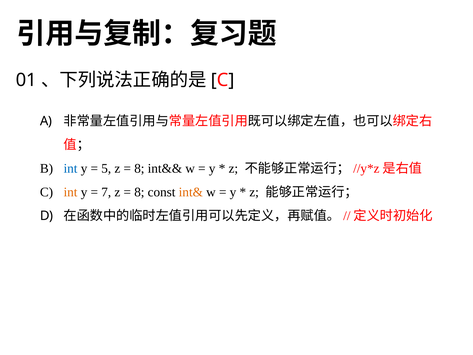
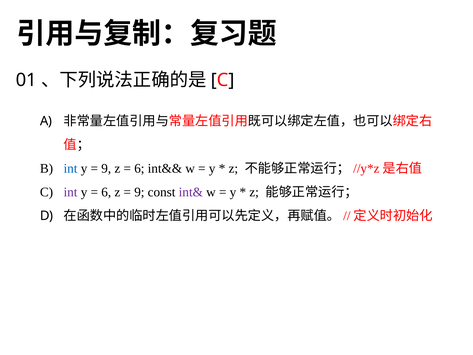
5 at (106, 168): 5 -> 9
8 at (139, 168): 8 -> 6
int at (71, 192) colour: orange -> purple
7 at (106, 192): 7 -> 6
8 at (139, 192): 8 -> 9
int& colour: orange -> purple
